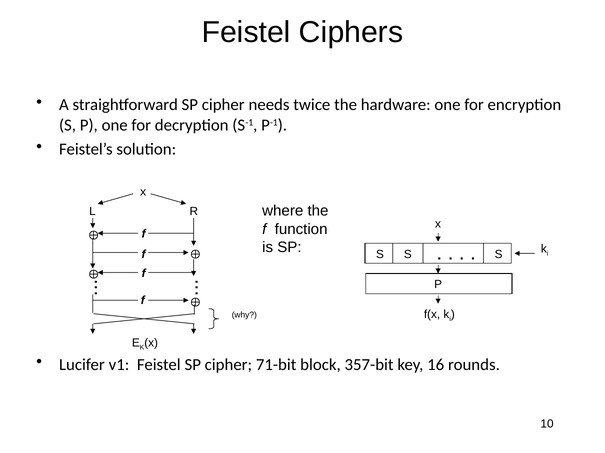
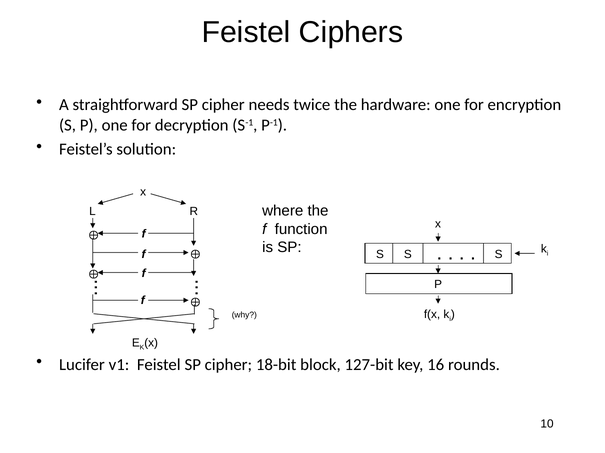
71-bit: 71-bit -> 18-bit
357-bit: 357-bit -> 127-bit
